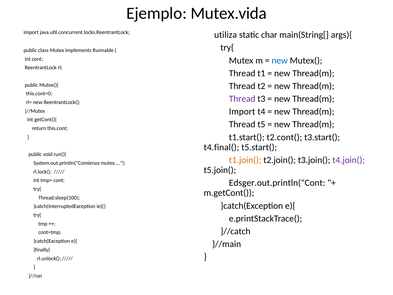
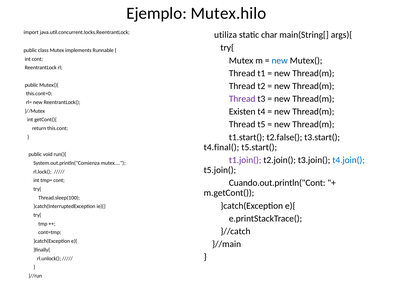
Mutex.vida: Mutex.vida -> Mutex.hilo
Import at (242, 112): Import -> Existen
t2.cont(: t2.cont( -> t2.false(
t1.join( colour: orange -> purple
t4.join( colour: purple -> blue
Edsger.out.println("Cont: Edsger.out.println("Cont -> Cuando.out.println("Cont
